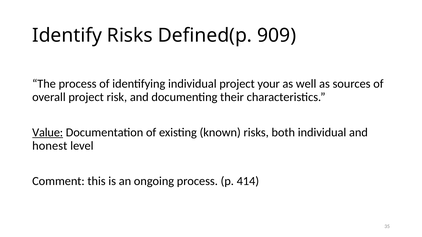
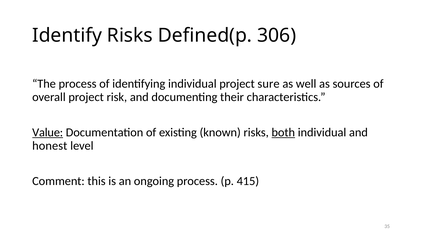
909: 909 -> 306
your: your -> sure
both underline: none -> present
414: 414 -> 415
